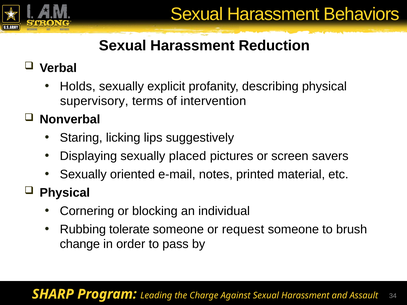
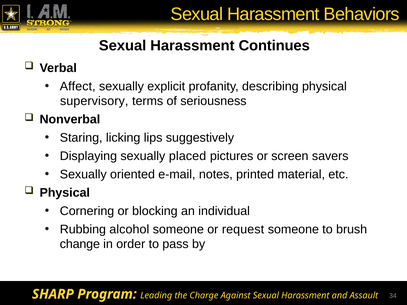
Reduction: Reduction -> Continues
Holds: Holds -> Affect
intervention: intervention -> seriousness
tolerate: tolerate -> alcohol
